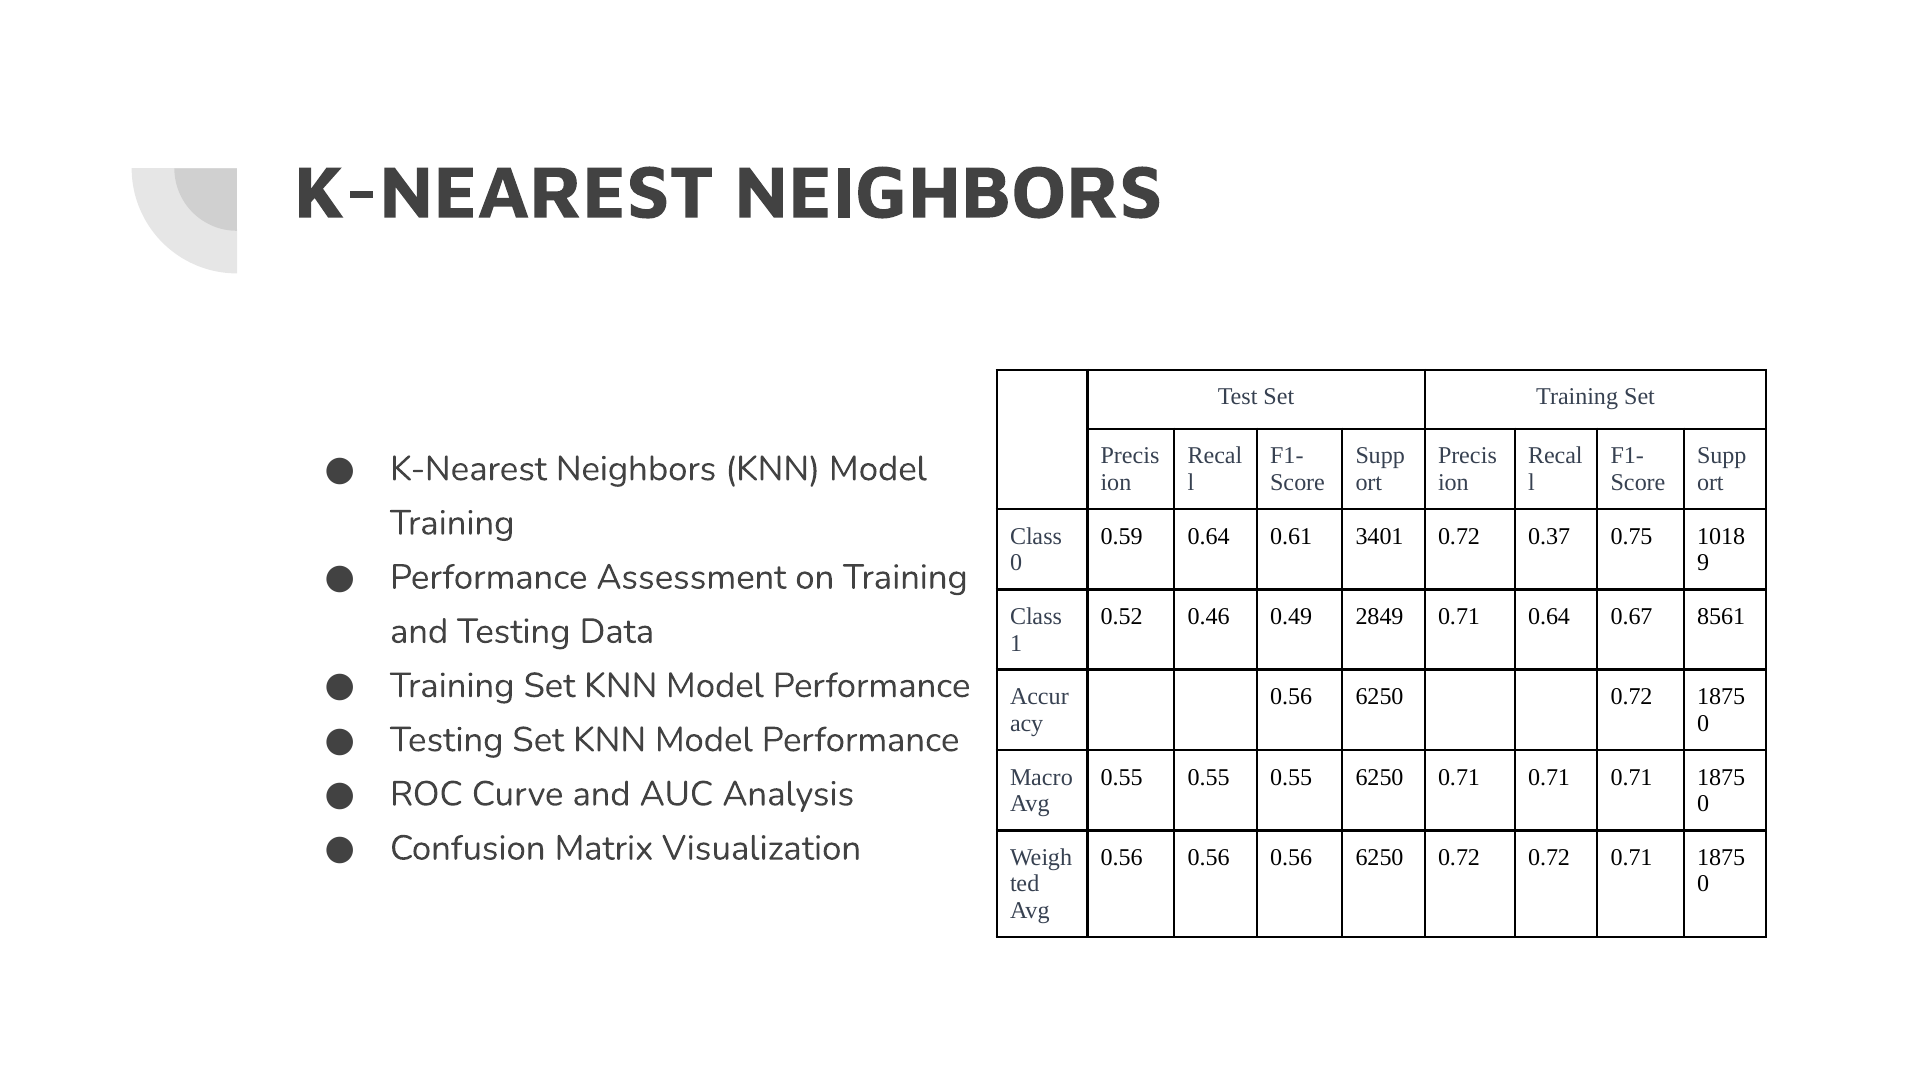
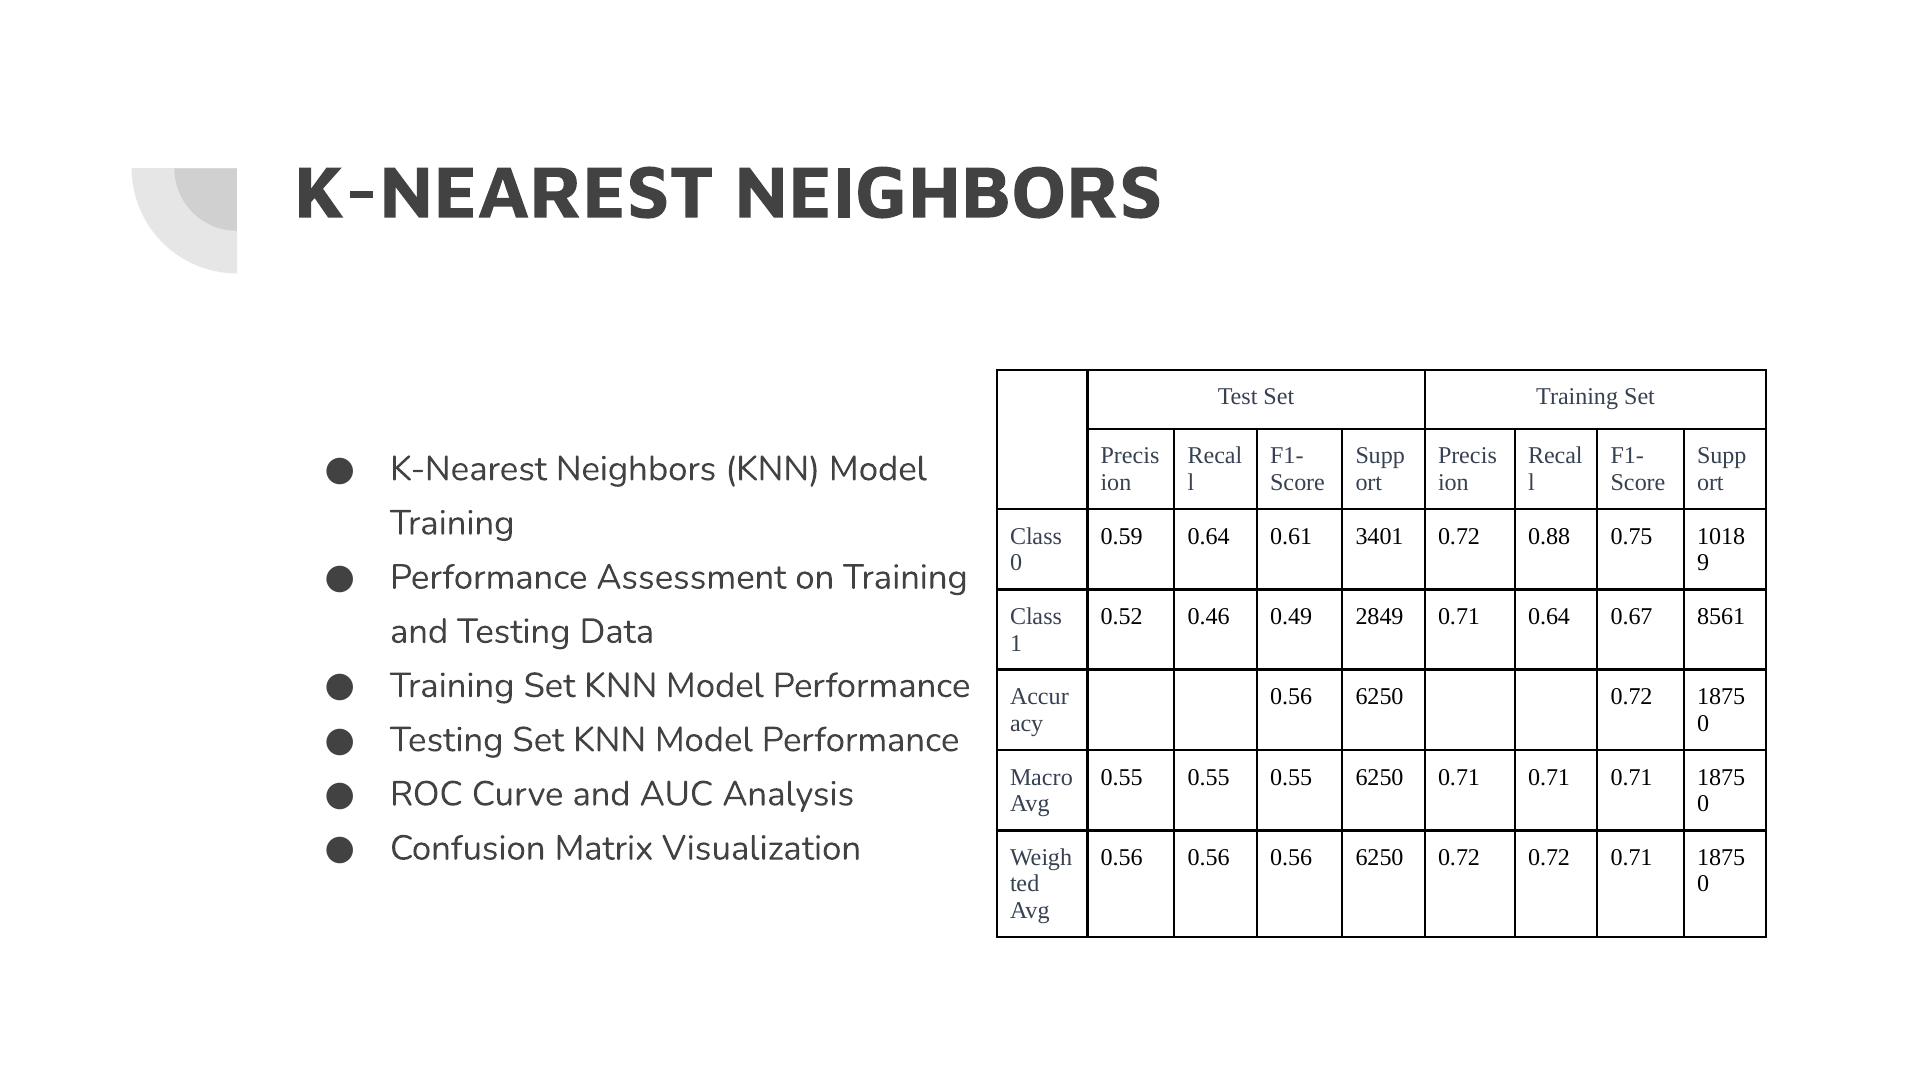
0.37: 0.37 -> 0.88
